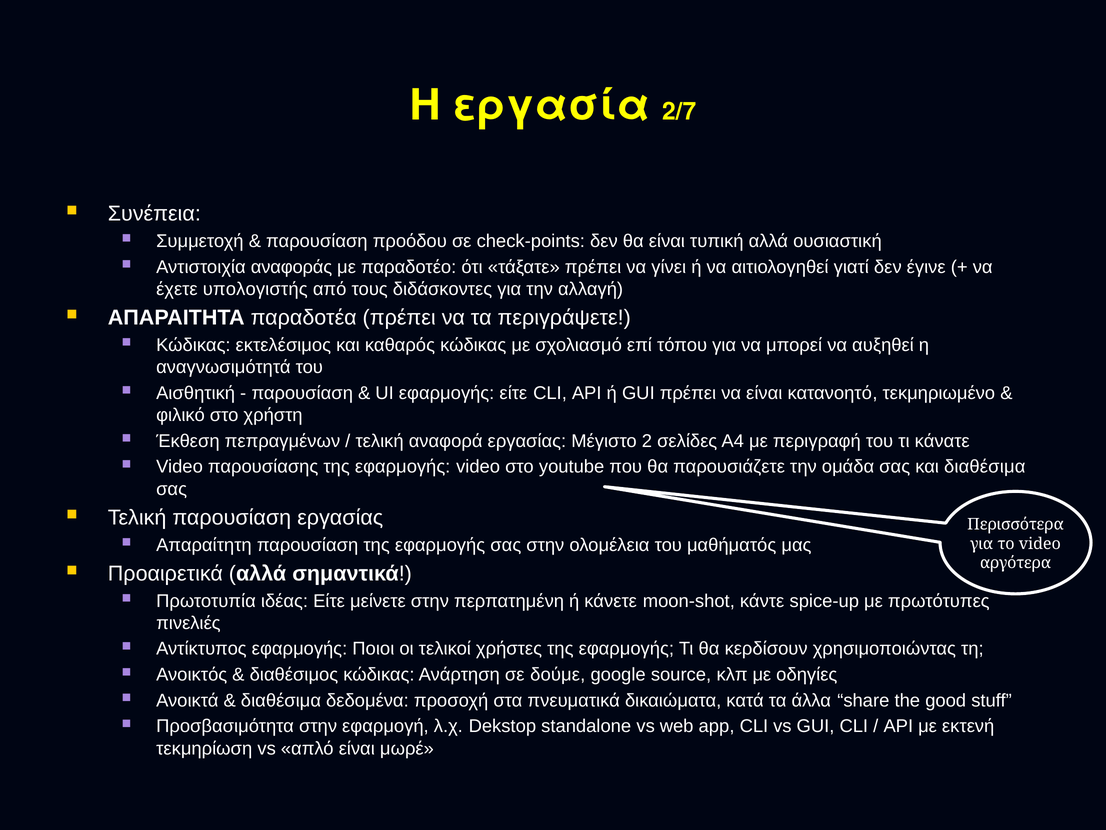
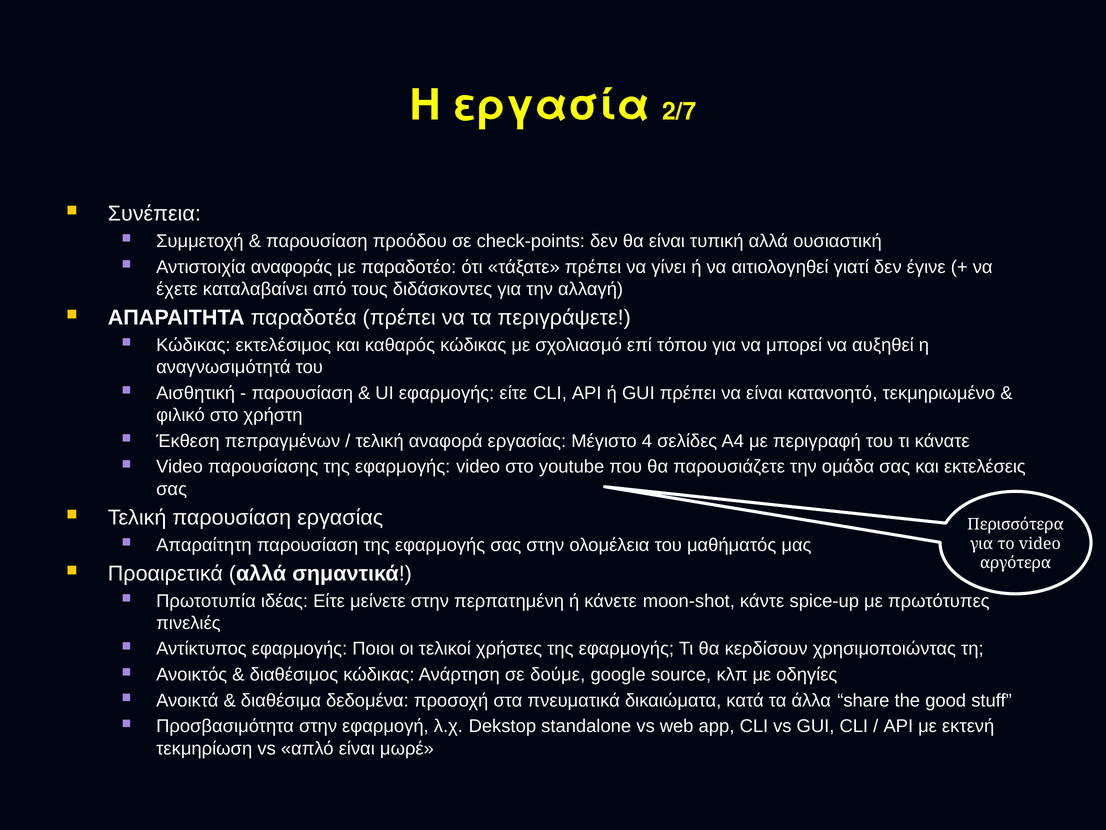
υπολογιστής: υπολογιστής -> καταλαβαίνει
2: 2 -> 4
και διαθέσιμα: διαθέσιμα -> εκτελέσεις
